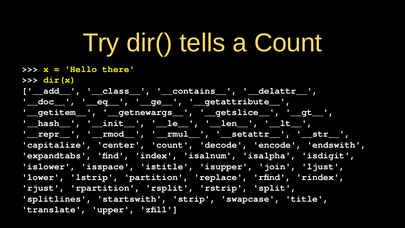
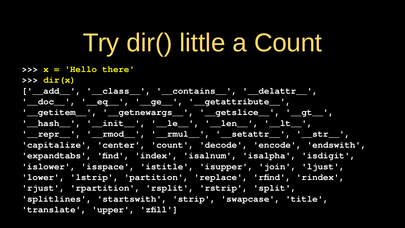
tells: tells -> little
